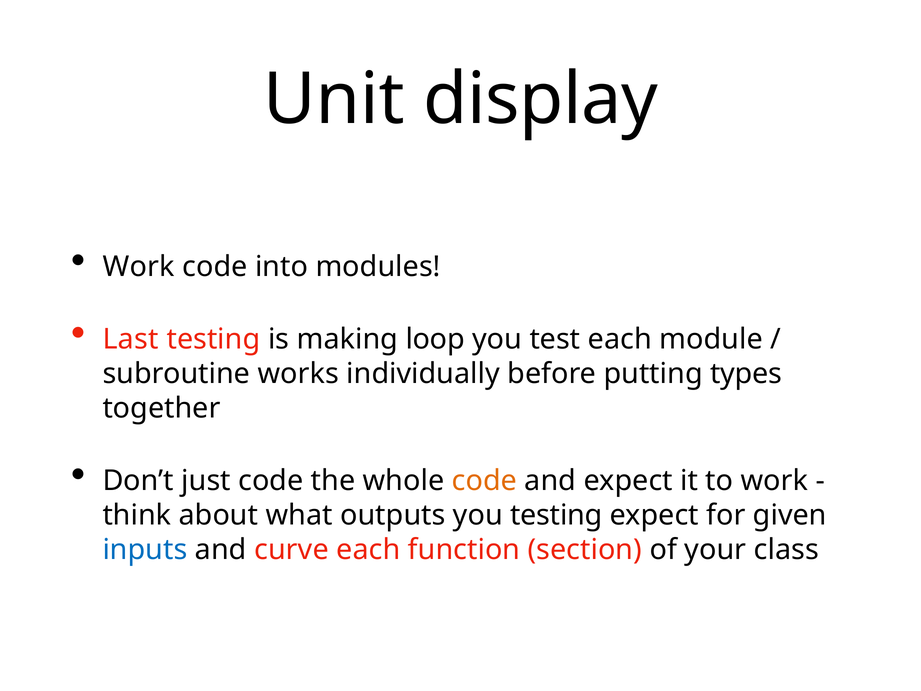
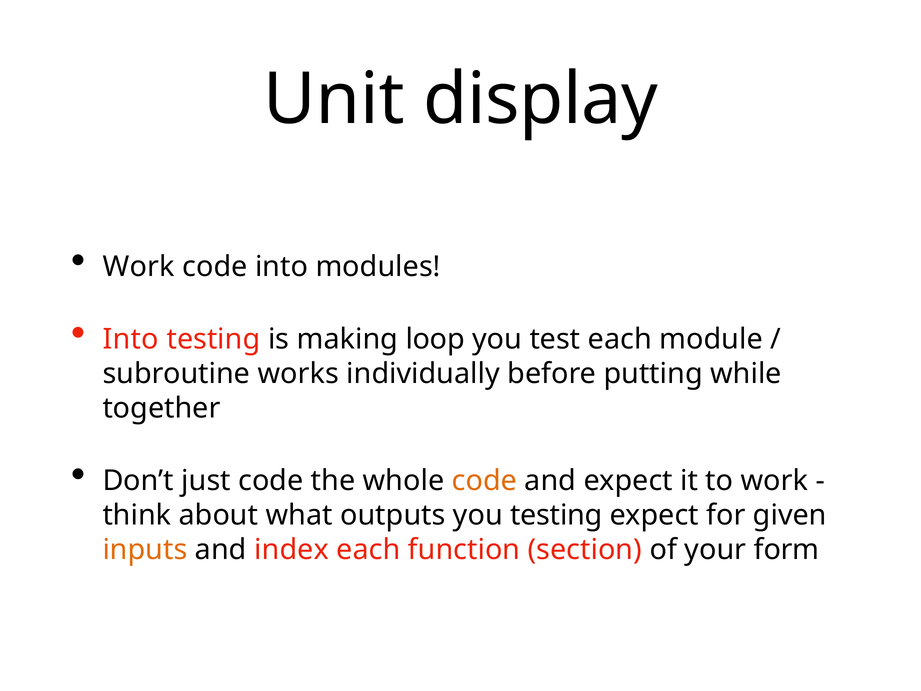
Last at (131, 339): Last -> Into
types: types -> while
inputs colour: blue -> orange
curve: curve -> index
class: class -> form
